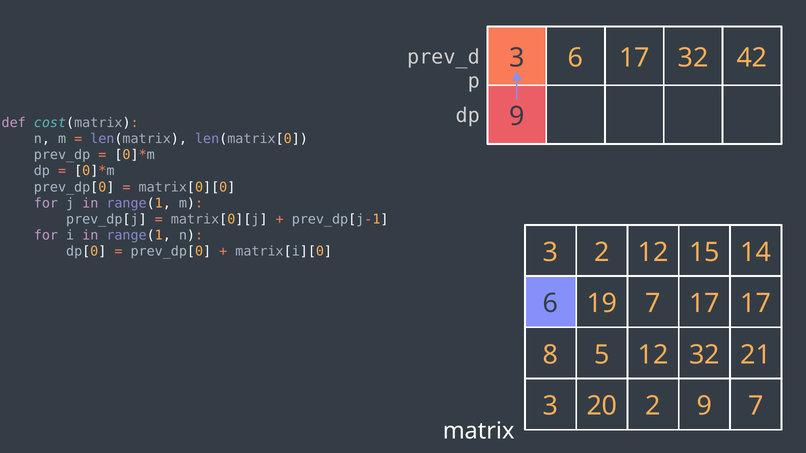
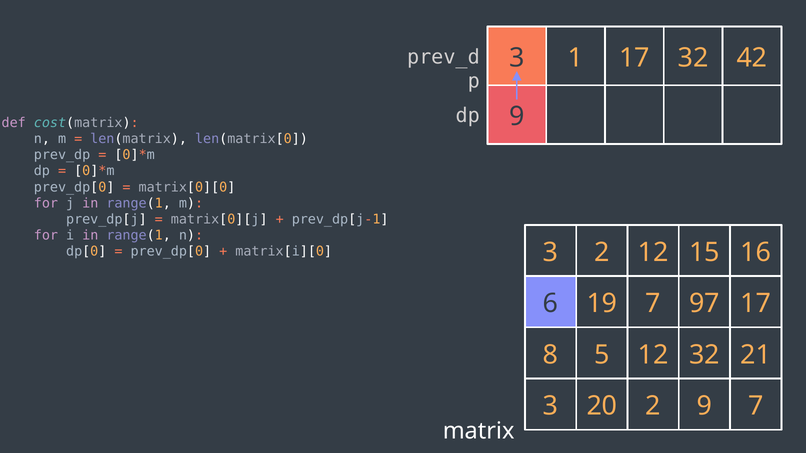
6 at (576, 58): 6 -> 1
14: 14 -> 16
7 17: 17 -> 97
